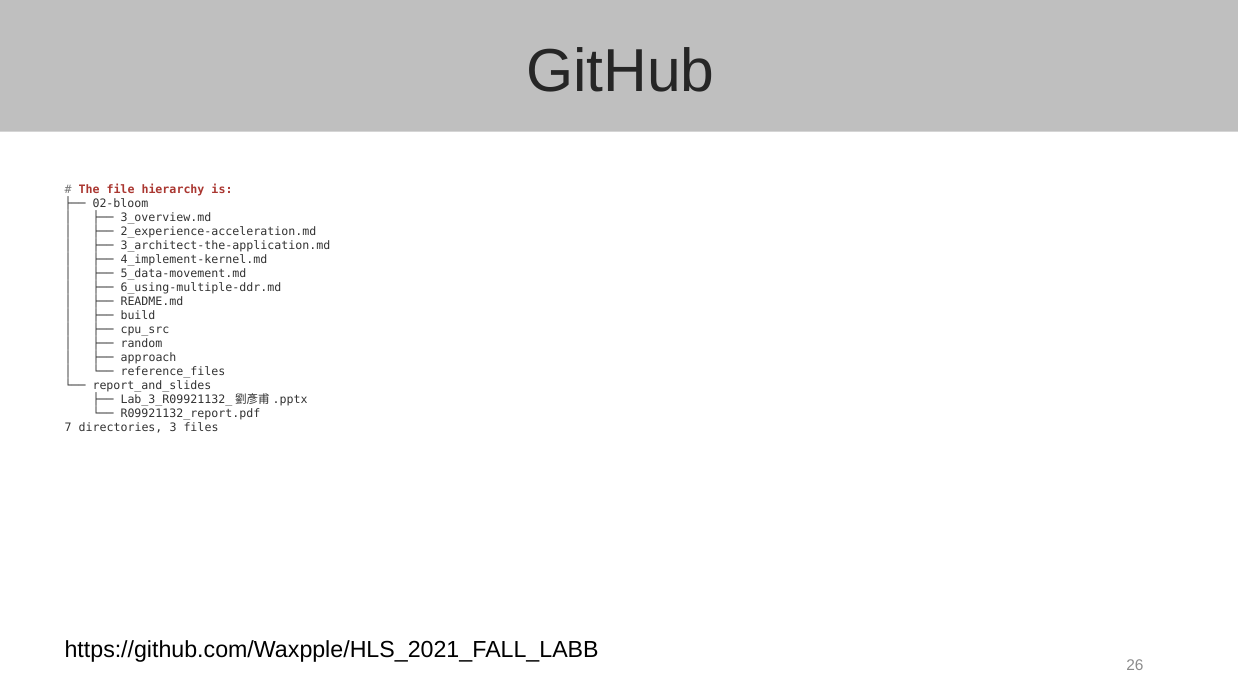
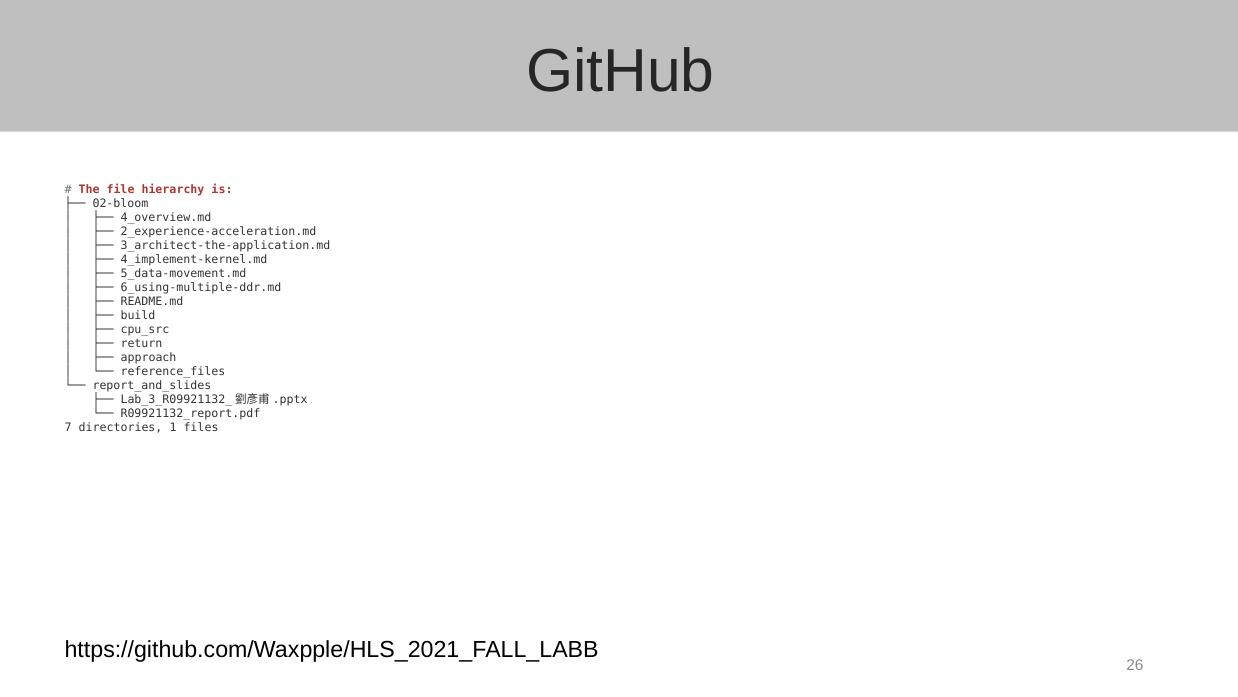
3_overview.md: 3_overview.md -> 4_overview.md
random: random -> return
3: 3 -> 1
